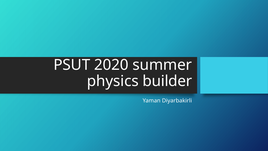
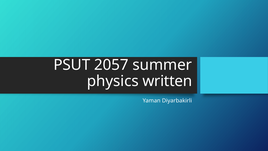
2020: 2020 -> 2057
builder: builder -> written
